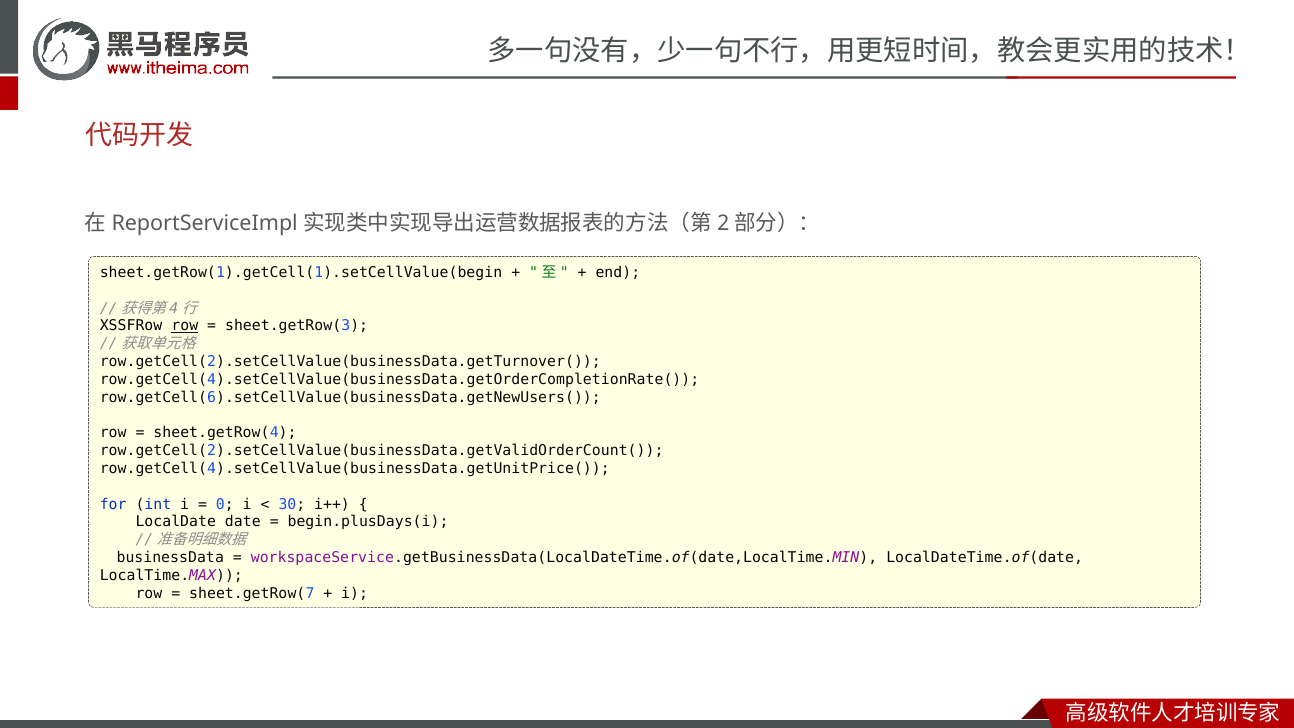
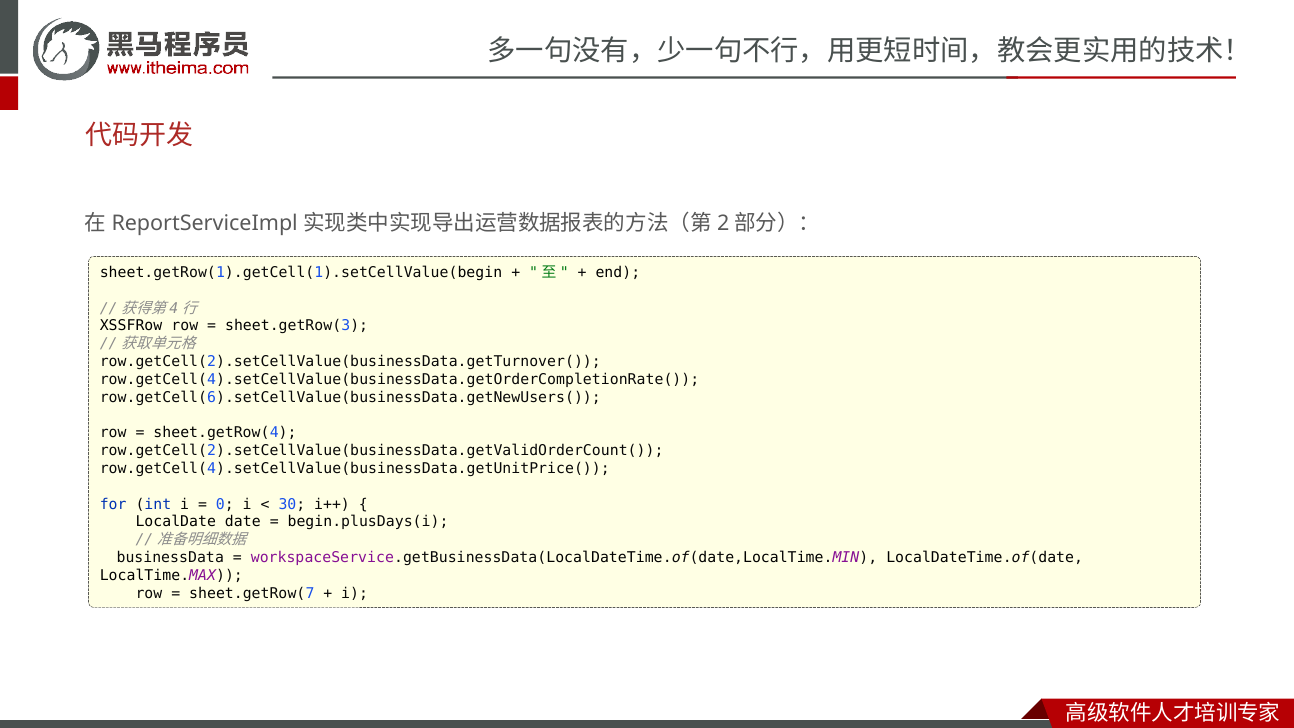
row at (185, 326) underline: present -> none
